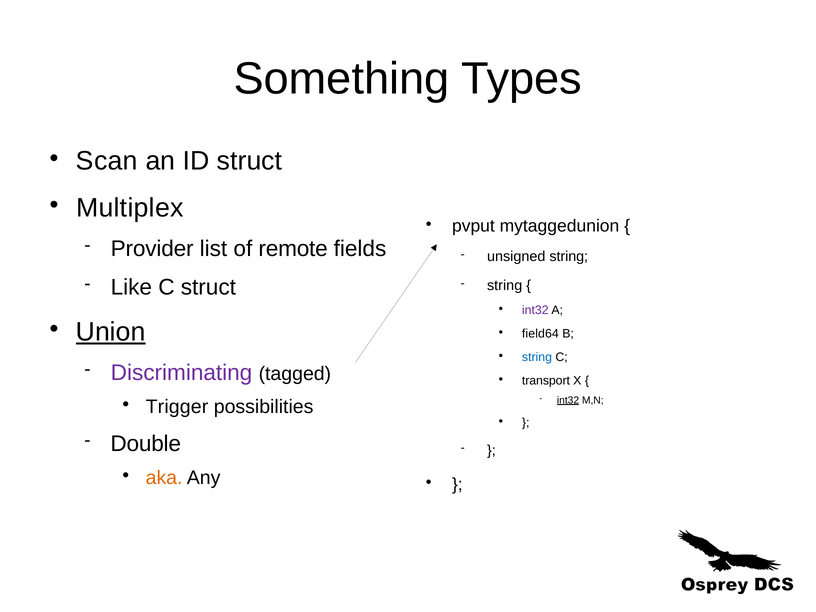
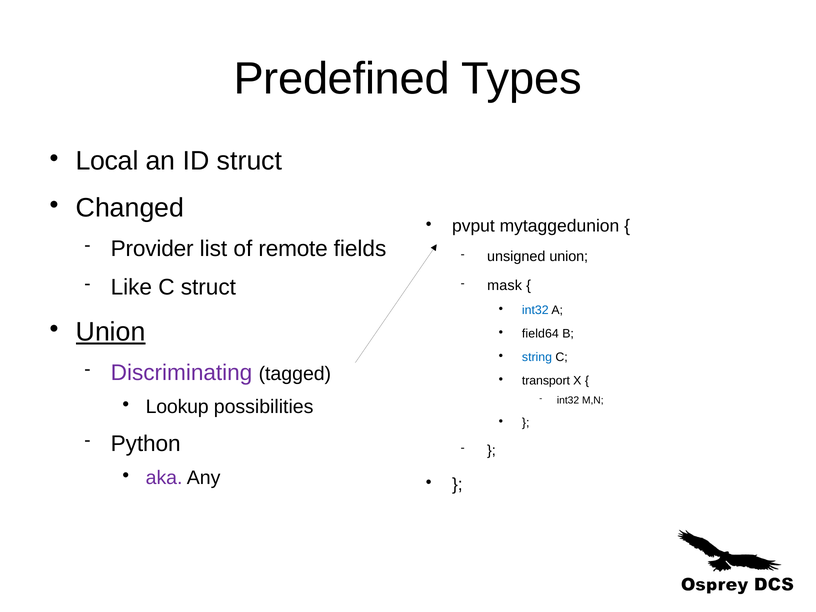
Something: Something -> Predefined
Scan: Scan -> Local
Multiplex: Multiplex -> Changed
unsigned string: string -> union
string at (505, 286): string -> mask
int32 at (535, 310) colour: purple -> blue
int32 at (568, 400) underline: present -> none
Trigger: Trigger -> Lookup
Double: Double -> Python
aka colour: orange -> purple
